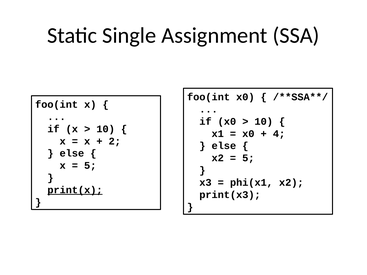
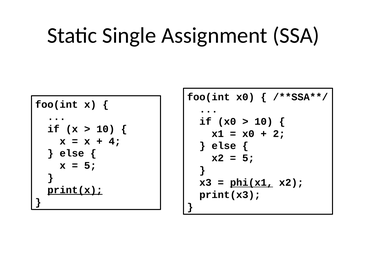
4: 4 -> 2
2: 2 -> 4
phi(x1 underline: none -> present
